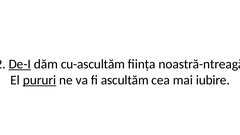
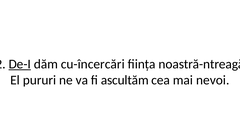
cu-ascultăm: cu-ascultăm -> cu-încercări
pururi underline: present -> none
iubire: iubire -> nevoi
